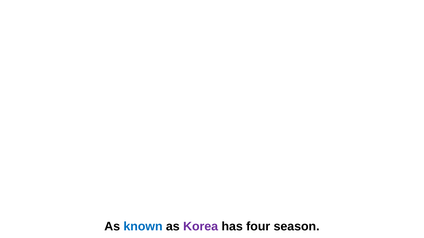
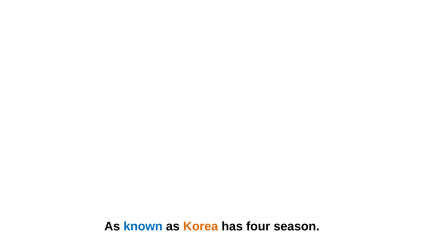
Korea colour: purple -> orange
